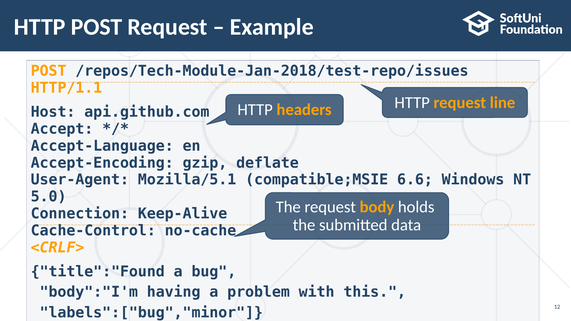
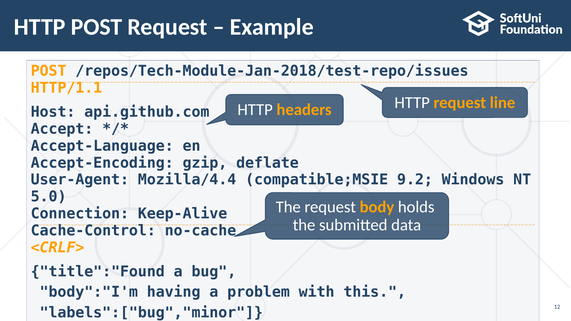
Mozilla/5.1: Mozilla/5.1 -> Mozilla/4.4
6.6: 6.6 -> 9.2
